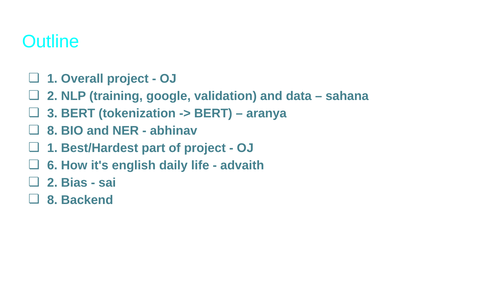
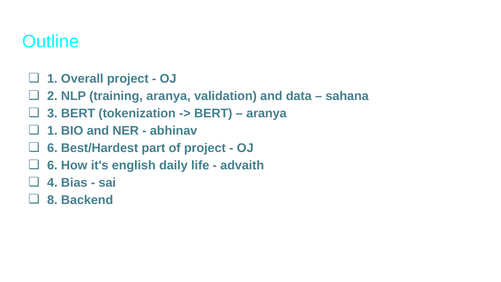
training google: google -> aranya
8 at (52, 131): 8 -> 1
1 at (52, 148): 1 -> 6
2 at (52, 182): 2 -> 4
